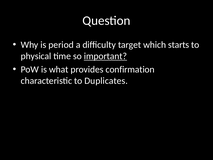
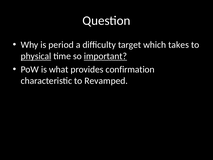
starts: starts -> takes
physical underline: none -> present
Duplicates: Duplicates -> Revamped
